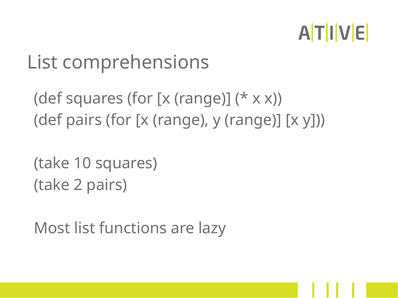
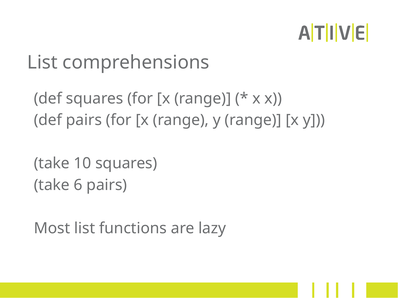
2: 2 -> 6
